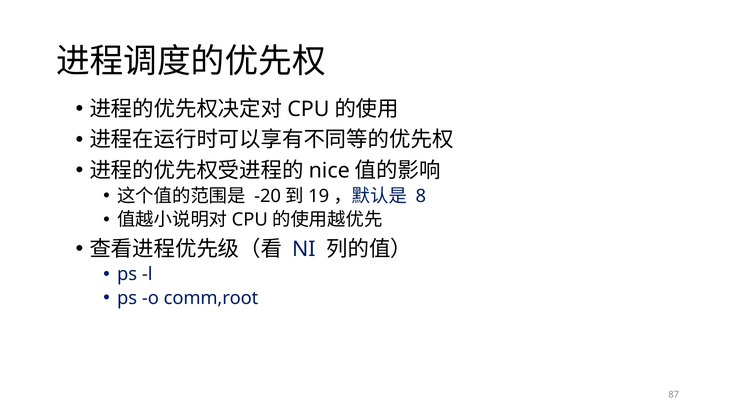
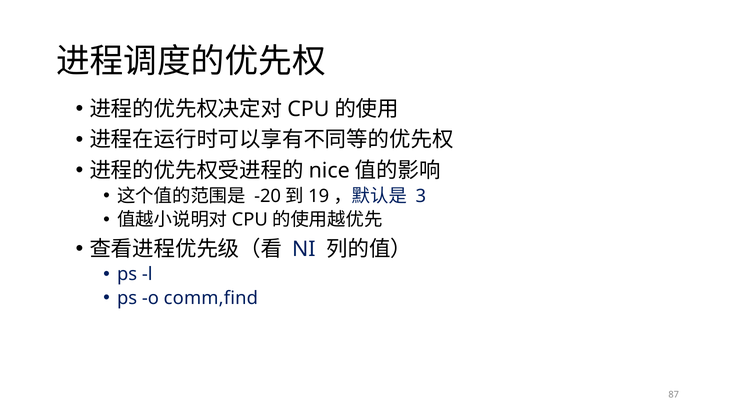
8: 8 -> 3
comm,root: comm,root -> comm,find
